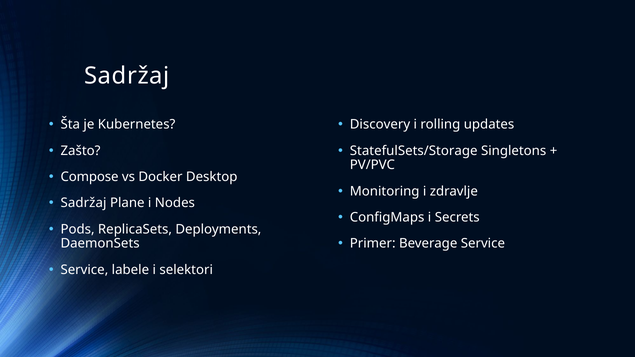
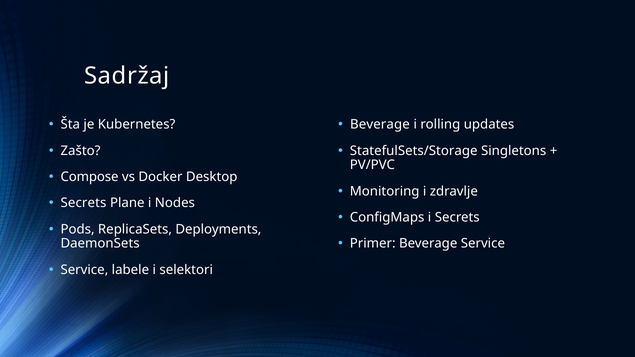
Discovery at (380, 125): Discovery -> Beverage
Sadržaj at (83, 203): Sadržaj -> Secrets
